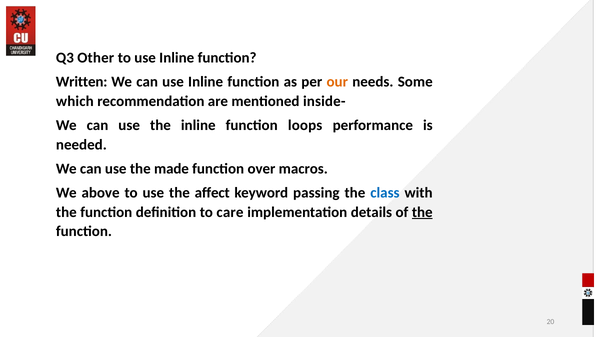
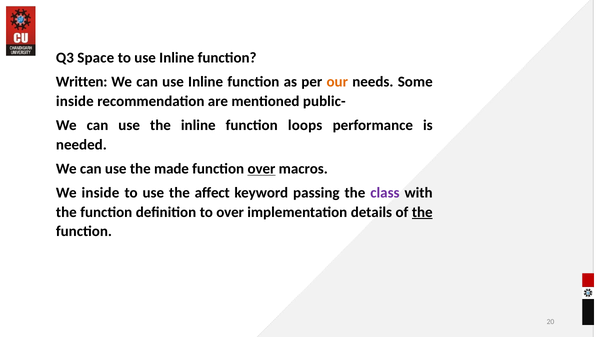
Other: Other -> Space
which at (75, 101): which -> inside
inside-: inside- -> public-
over at (261, 169) underline: none -> present
We above: above -> inside
class colour: blue -> purple
to care: care -> over
